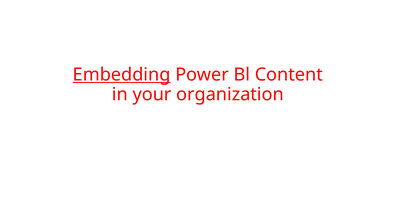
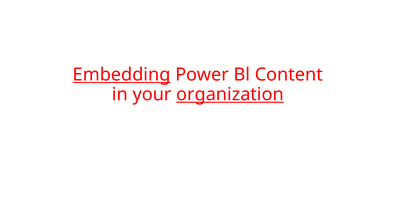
organization underline: none -> present
